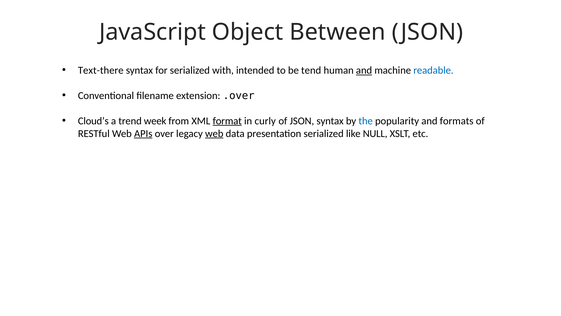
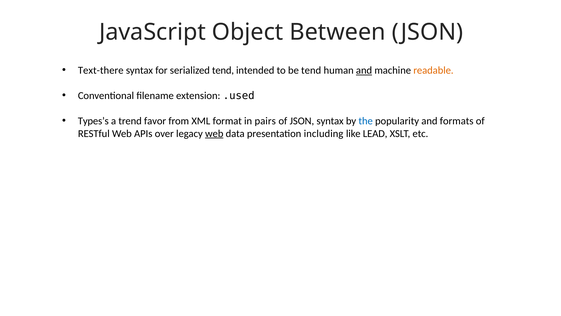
serialized with: with -> tend
readable colour: blue -> orange
.over: .over -> .used
Cloud’s: Cloud’s -> Types’s
week: week -> favor
format underline: present -> none
curly: curly -> pairs
APIs underline: present -> none
presentation serialized: serialized -> including
NULL: NULL -> LEAD
